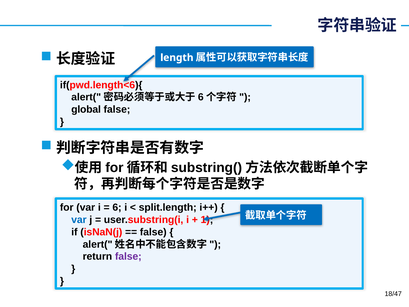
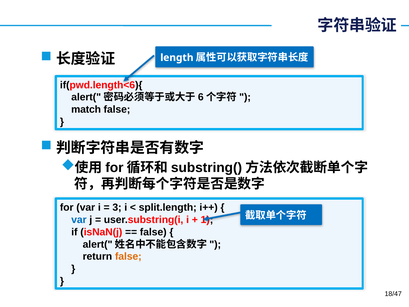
global: global -> match
6: 6 -> 3
false at (128, 256) colour: purple -> orange
